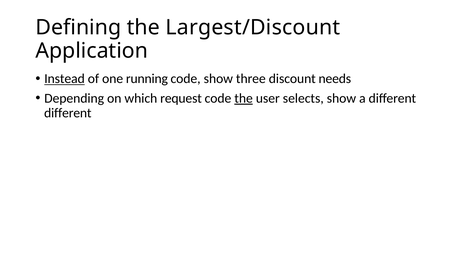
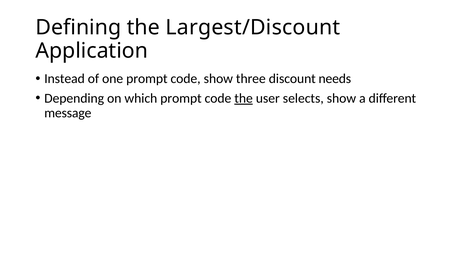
Instead underline: present -> none
one running: running -> prompt
which request: request -> prompt
different at (68, 113): different -> message
